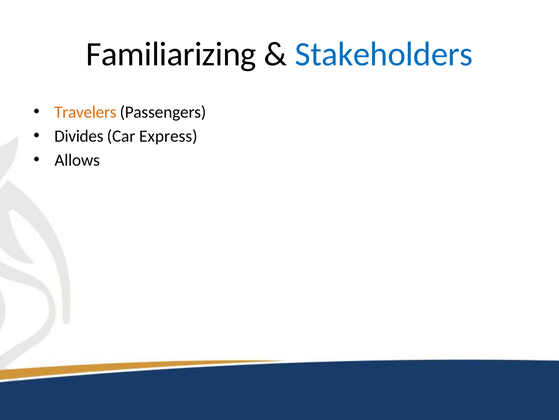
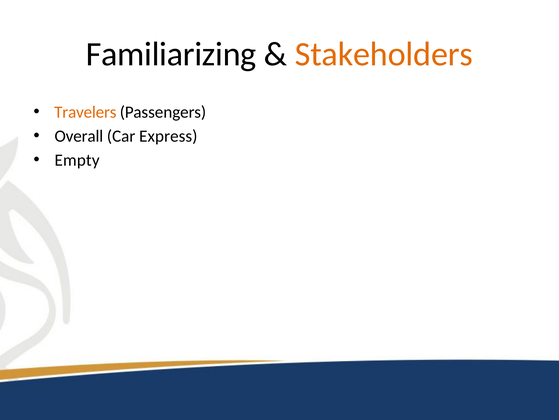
Stakeholders colour: blue -> orange
Divides: Divides -> Overall
Allows: Allows -> Empty
